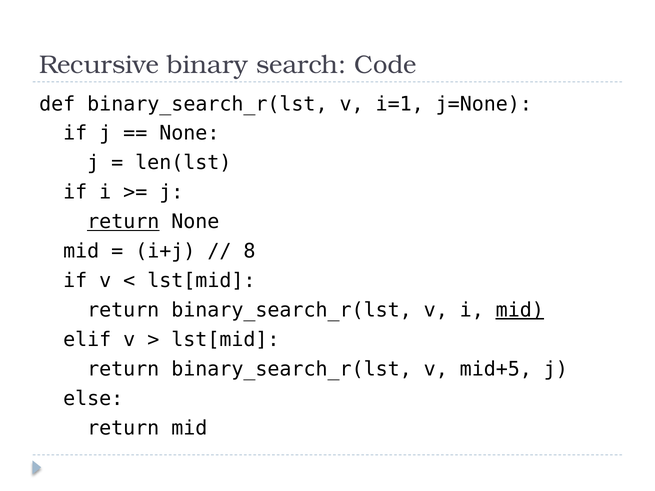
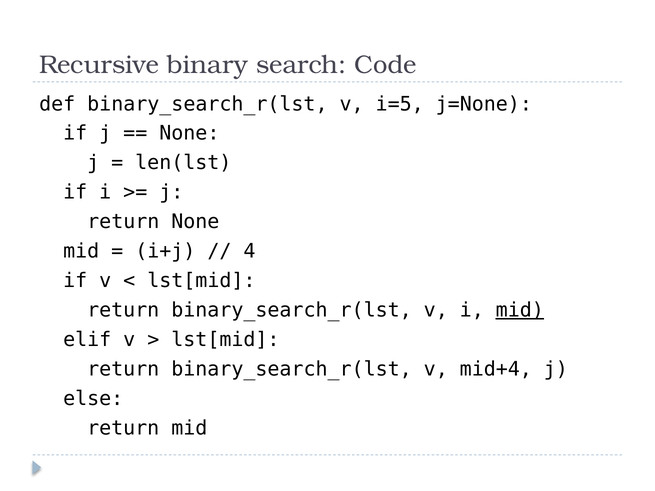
i=1: i=1 -> i=5
return at (123, 222) underline: present -> none
8: 8 -> 4
mid+5: mid+5 -> mid+4
